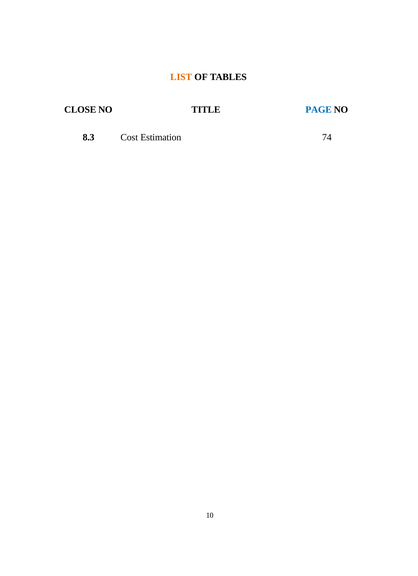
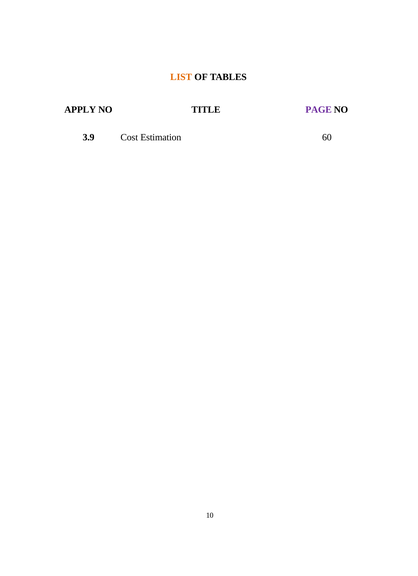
CLOSE: CLOSE -> APPLY
PAGE colour: blue -> purple
8.3: 8.3 -> 3.9
74: 74 -> 60
